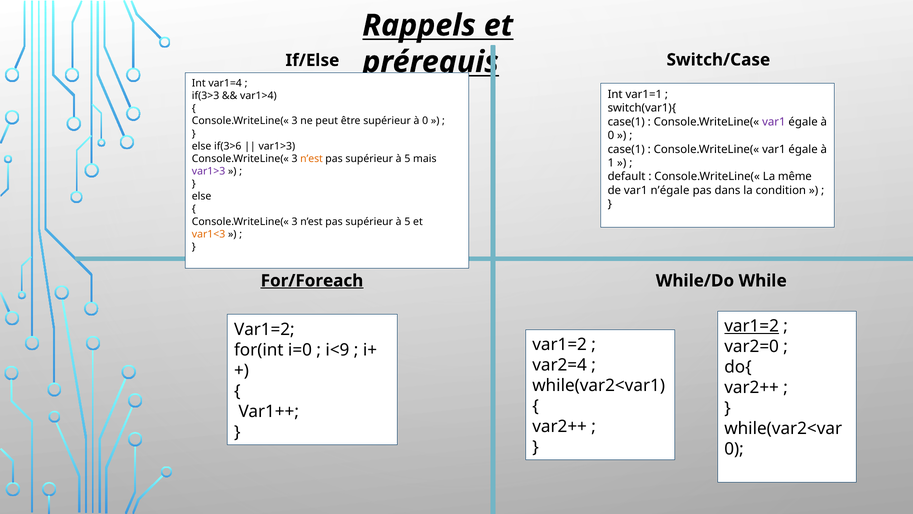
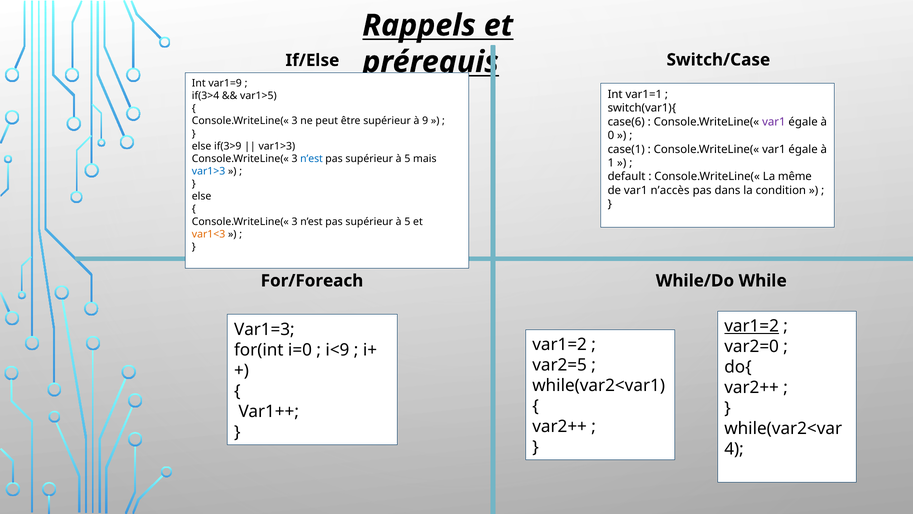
var1=4: var1=4 -> var1=9
if(3>3: if(3>3 -> if(3>4
var1>4: var1>4 -> var1>5
supérieur à 0: 0 -> 9
case(1 at (626, 122): case(1 -> case(6
if(3>6: if(3>6 -> if(3>9
n’est at (312, 159) colour: orange -> blue
var1>3 at (209, 171) colour: purple -> blue
n’égale: n’égale -> n’accès
For/Foreach underline: present -> none
Var1=2 at (264, 329): Var1=2 -> Var1=3
var2=4: var2=4 -> var2=5
0 at (734, 449): 0 -> 4
